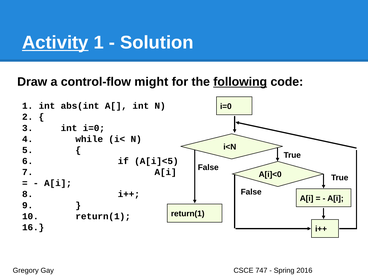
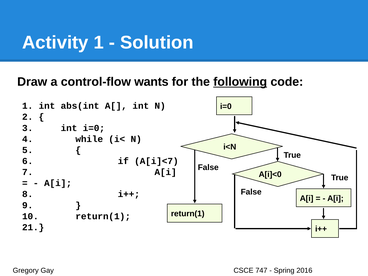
Activity underline: present -> none
might: might -> wants
A[i]<5: A[i]<5 -> A[i]<7
16: 16 -> 21
